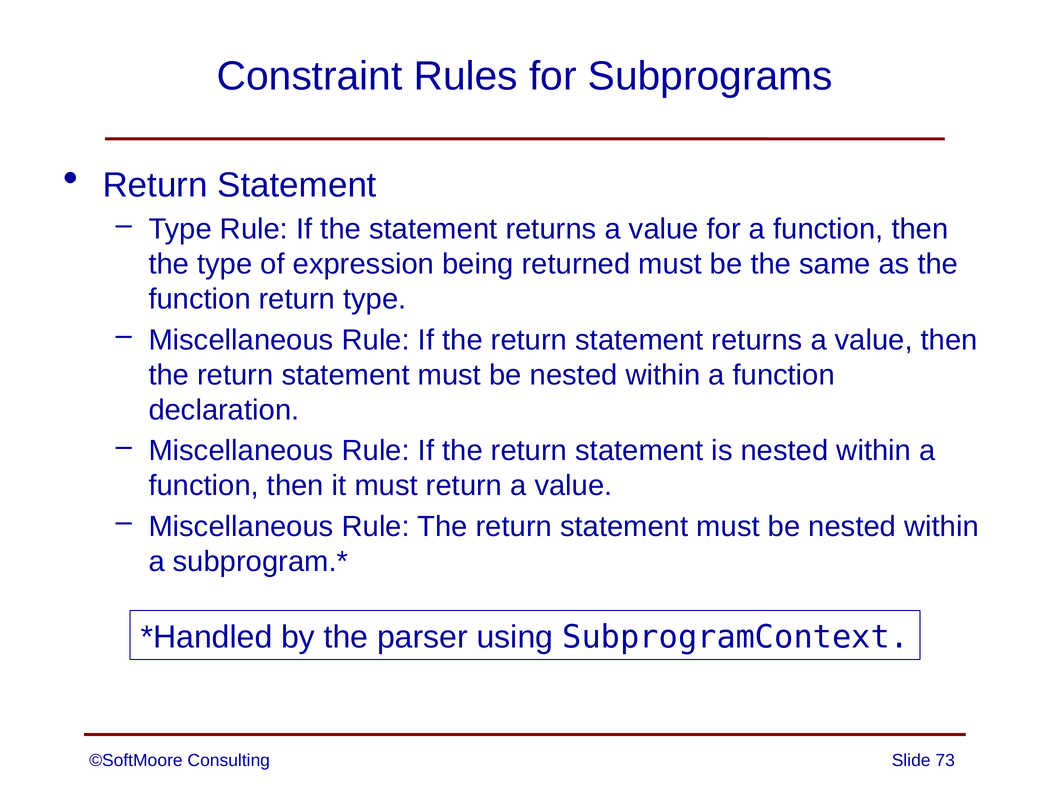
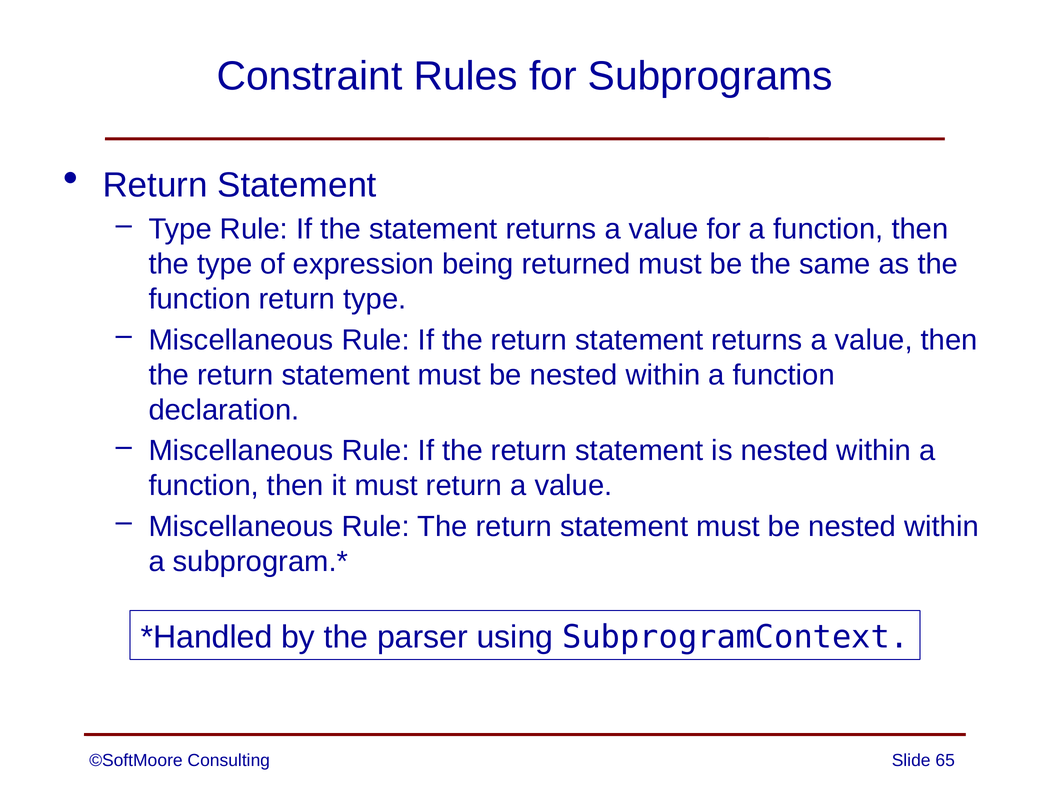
73: 73 -> 65
